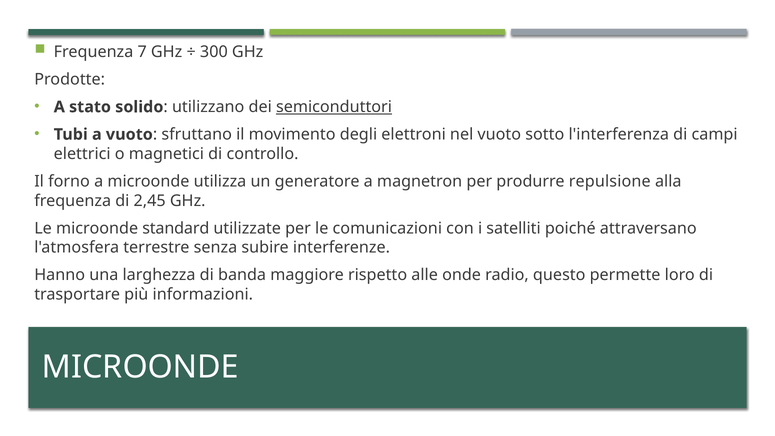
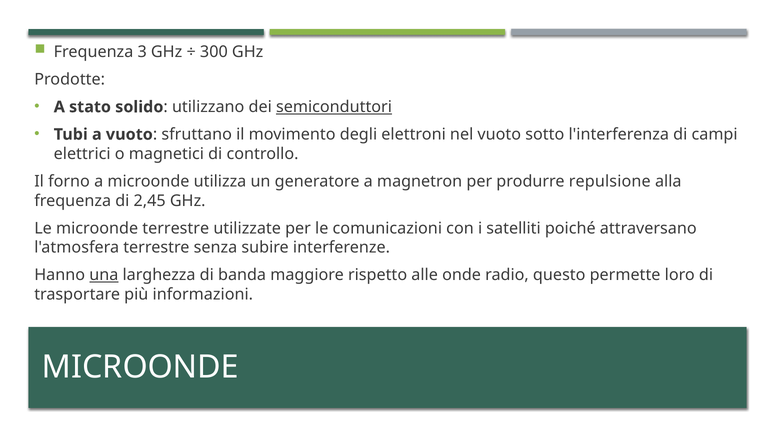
7: 7 -> 3
microonde standard: standard -> terrestre
una underline: none -> present
